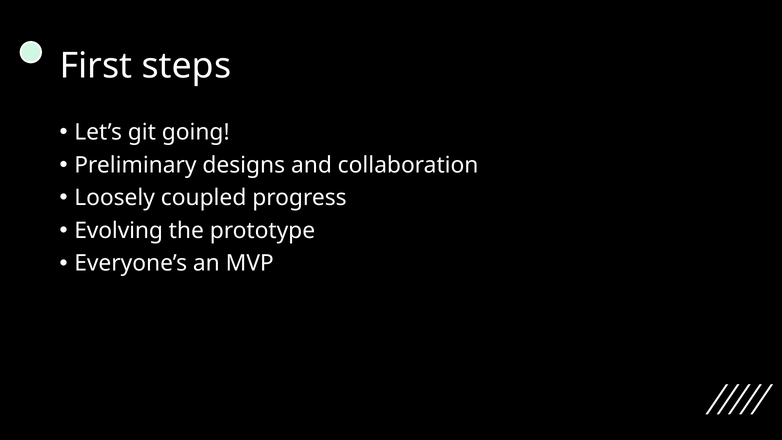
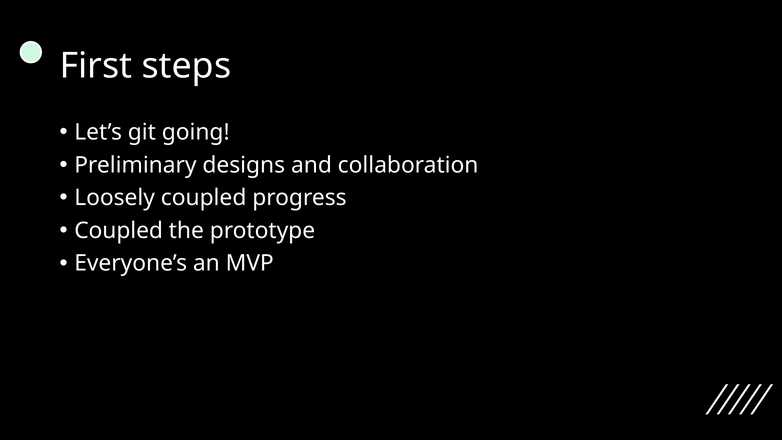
Evolving at (119, 231): Evolving -> Coupled
